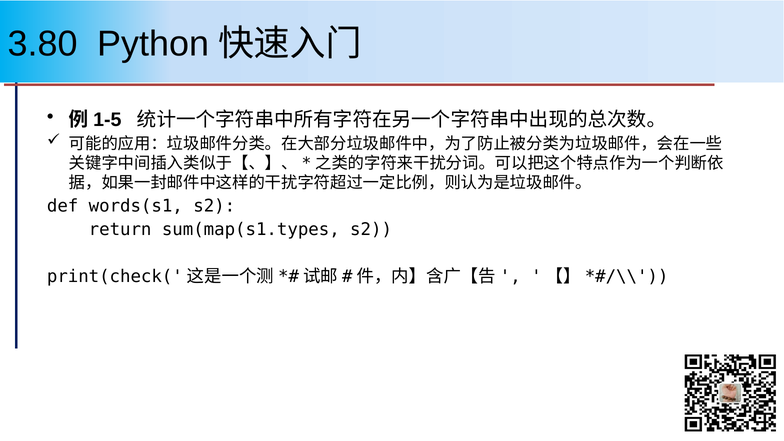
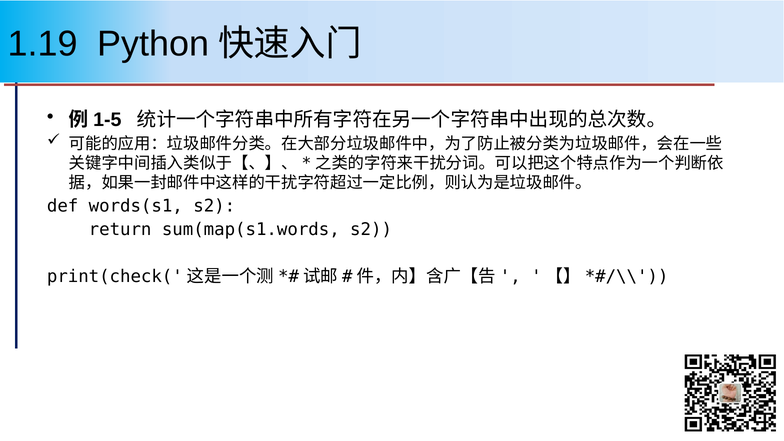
3.80: 3.80 -> 1.19
sum(map(s1.types: sum(map(s1.types -> sum(map(s1.words
